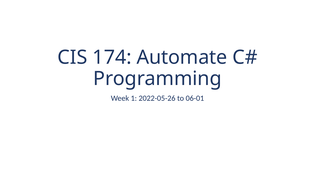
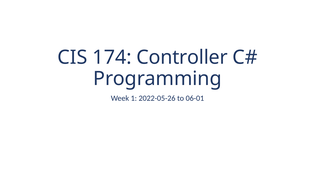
Automate: Automate -> Controller
